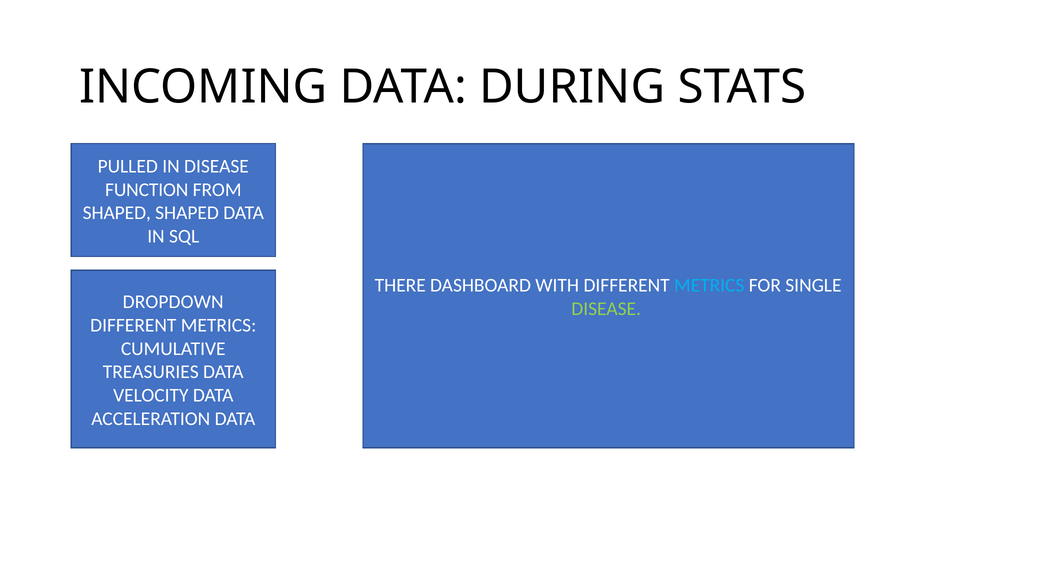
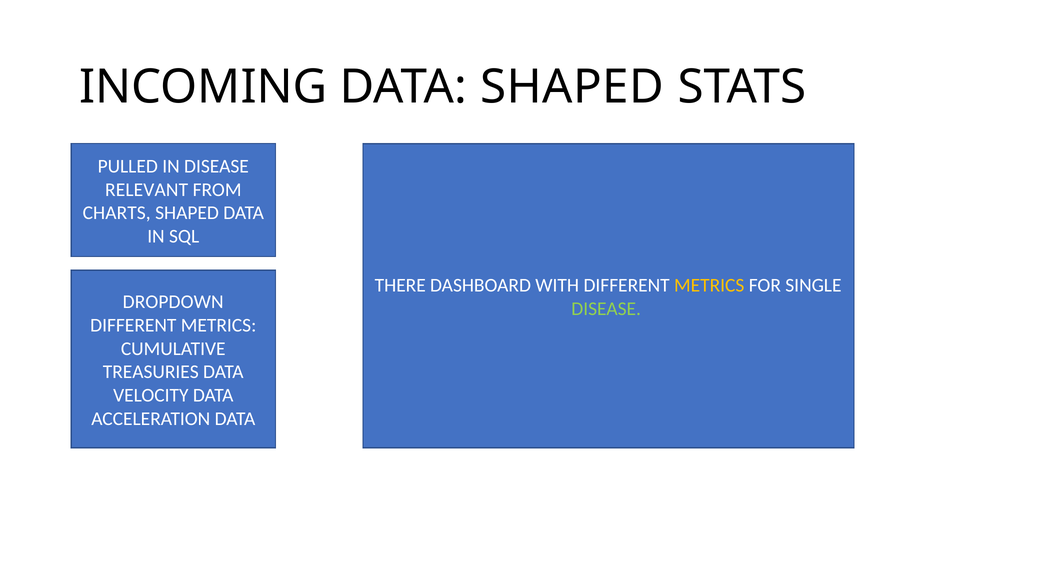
DATA DURING: DURING -> SHAPED
FUNCTION: FUNCTION -> RELEVANT
SHAPED at (117, 213): SHAPED -> CHARTS
METRICS at (709, 286) colour: light blue -> yellow
